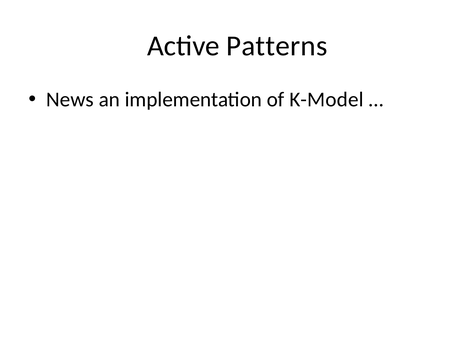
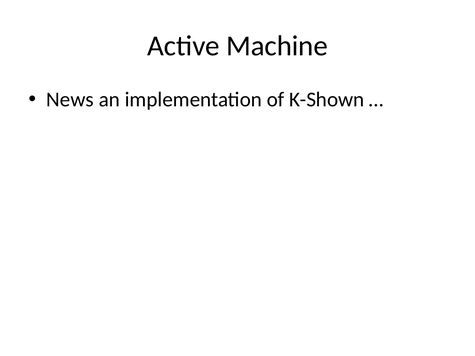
Patterns: Patterns -> Machine
K-Model: K-Model -> K-Shown
